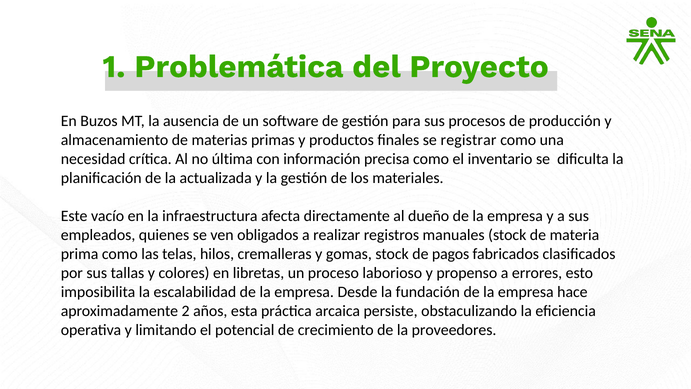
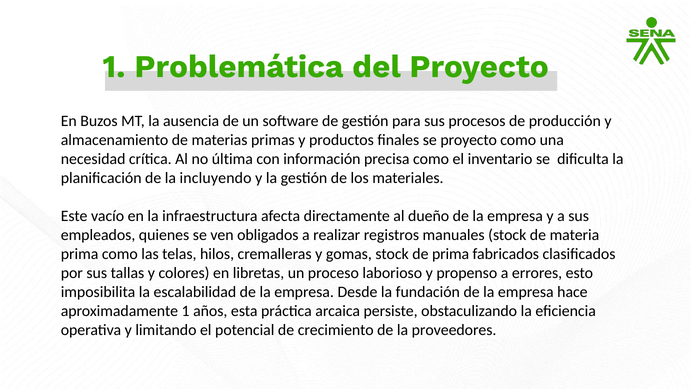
se registrar: registrar -> proyecto
actualizada: actualizada -> incluyendo
de pagos: pagos -> prima
aproximadamente 2: 2 -> 1
